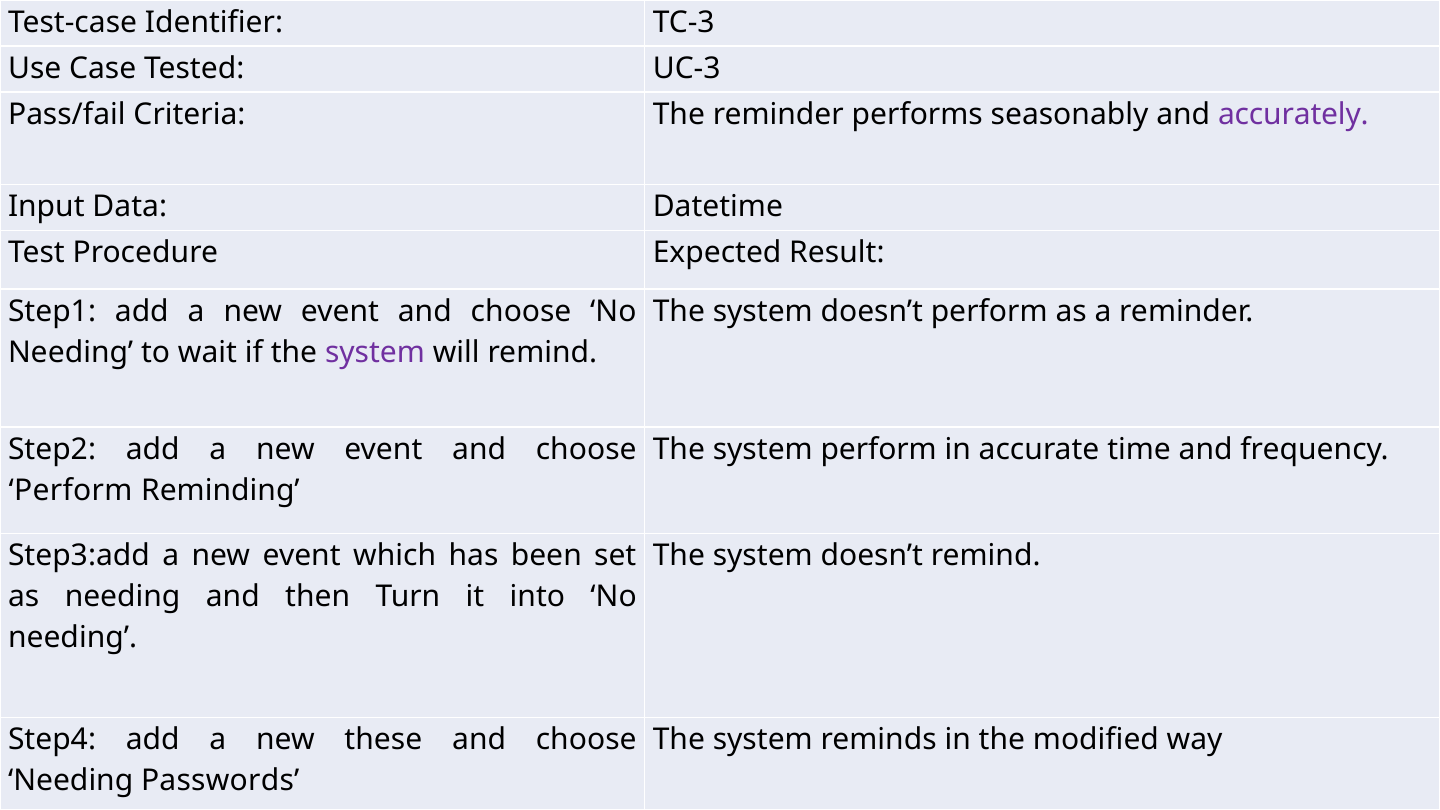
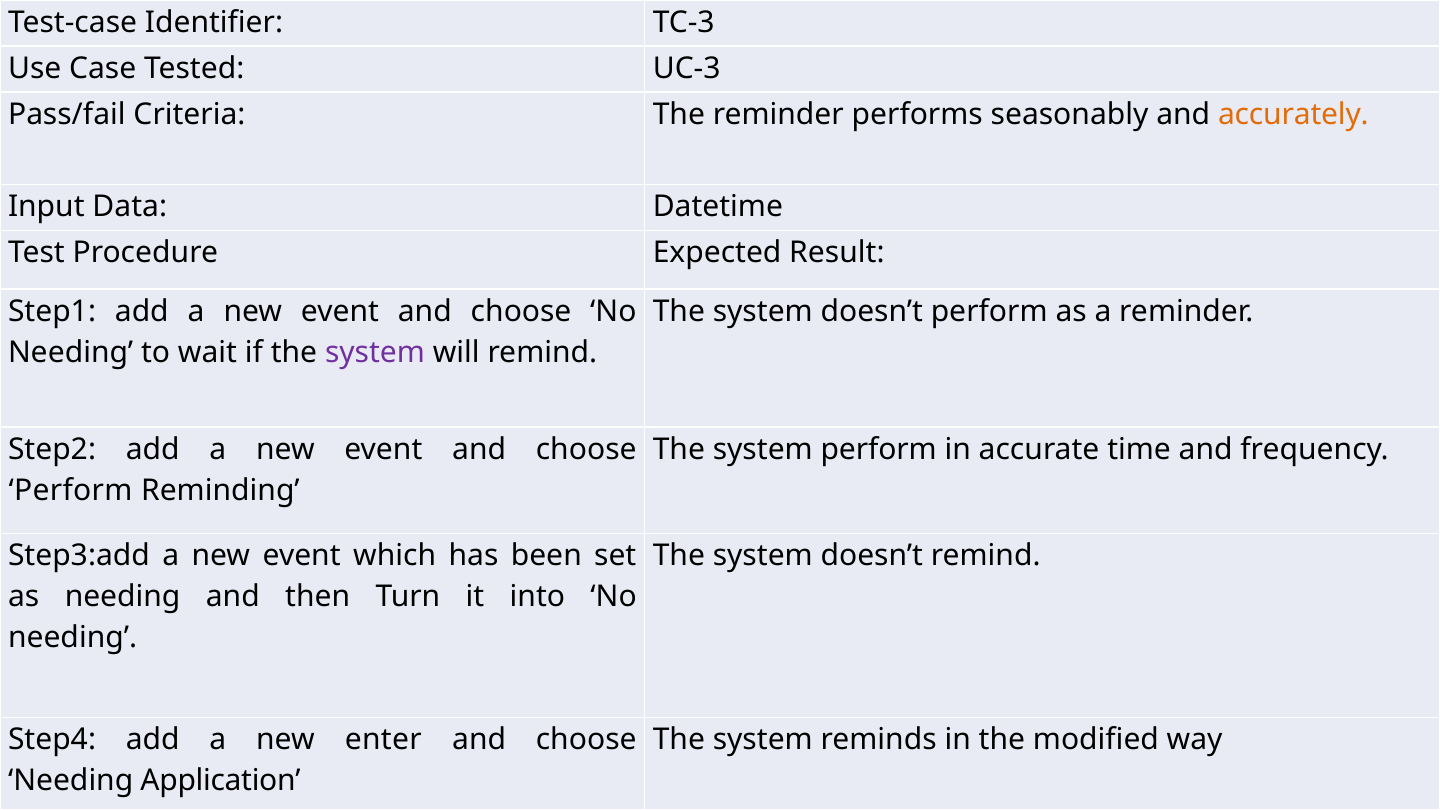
accurately colour: purple -> orange
these: these -> enter
Passwords: Passwords -> Application
